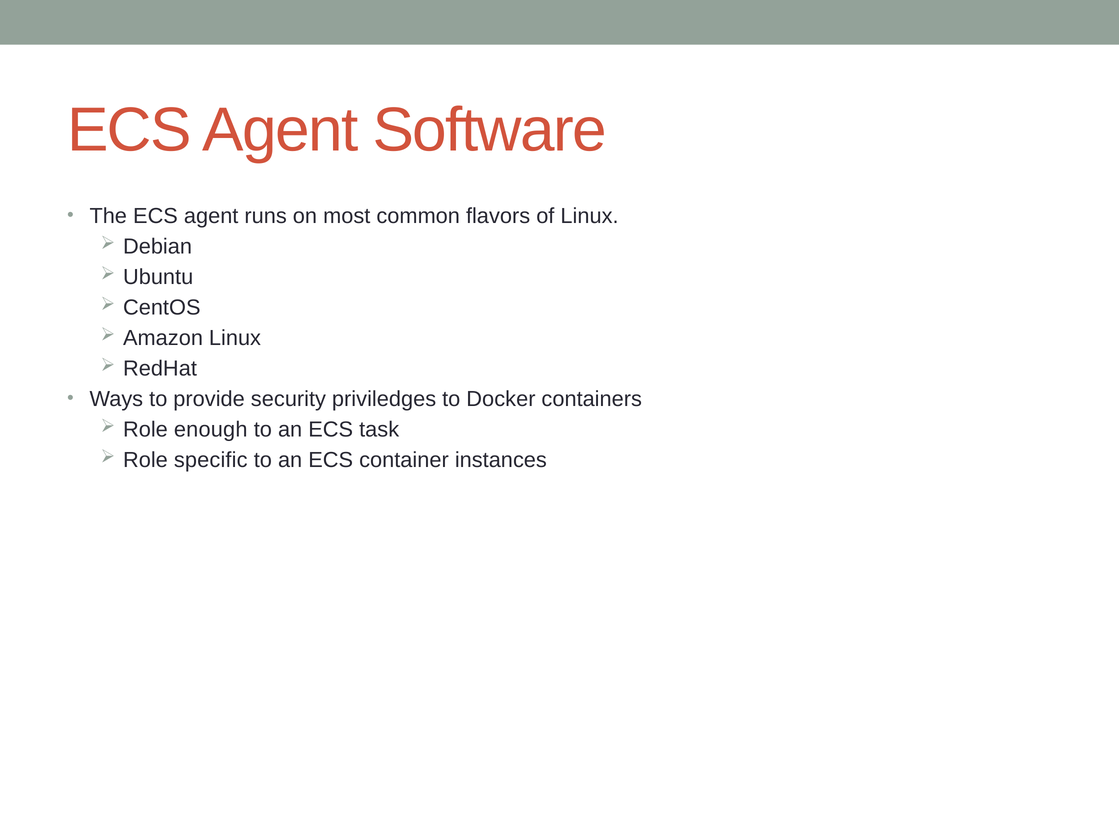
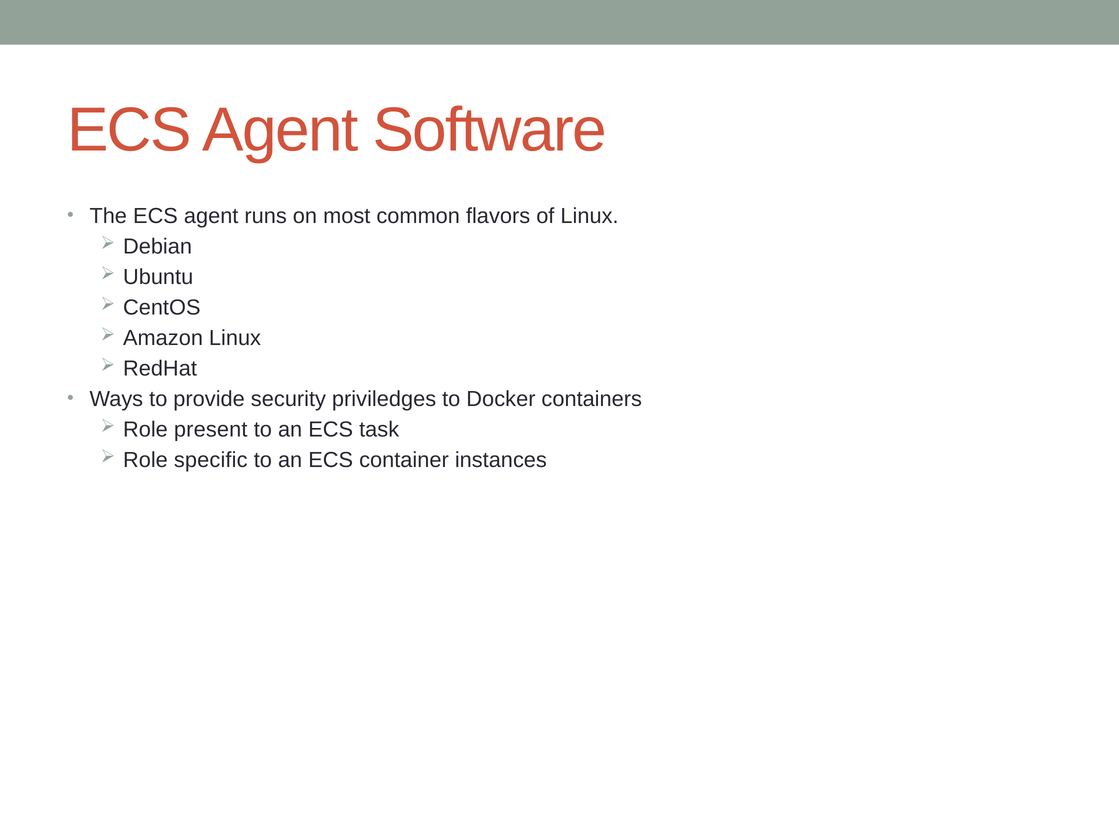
enough: enough -> present
